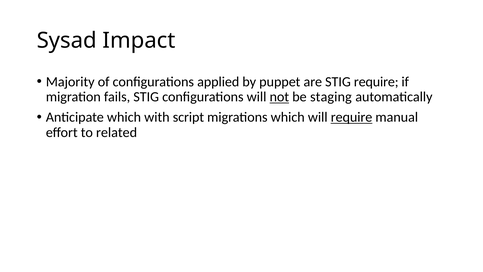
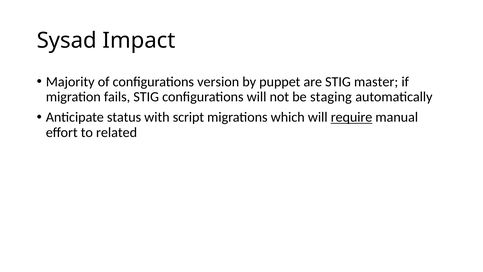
applied: applied -> version
STIG require: require -> master
not underline: present -> none
Anticipate which: which -> status
